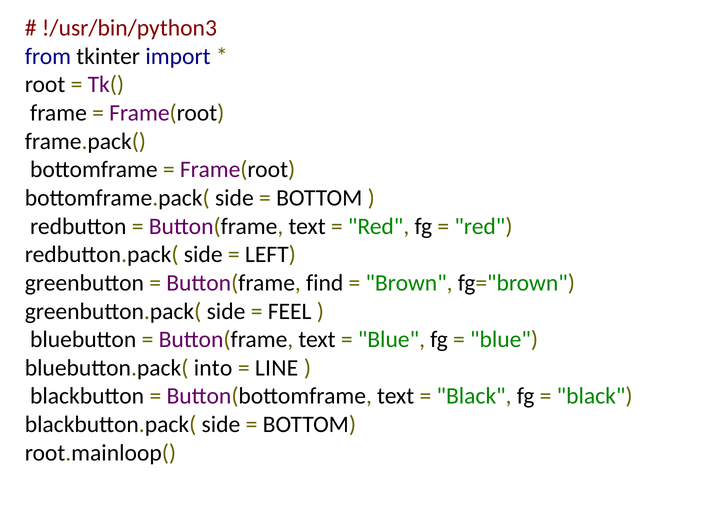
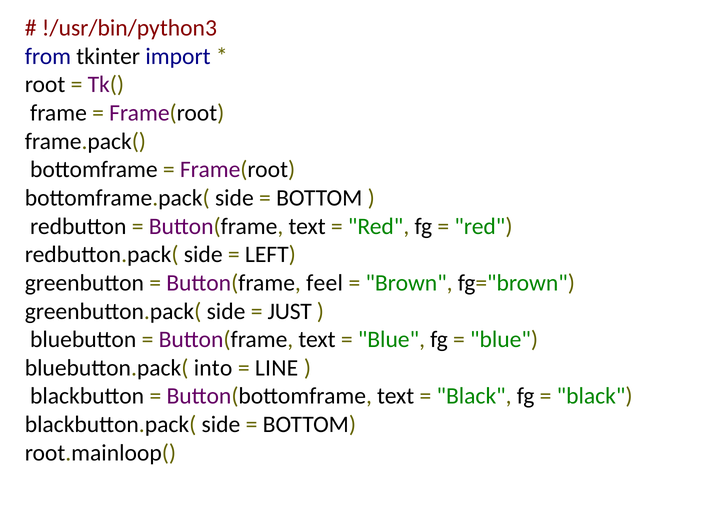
find: find -> feel
FEEL: FEEL -> JUST
